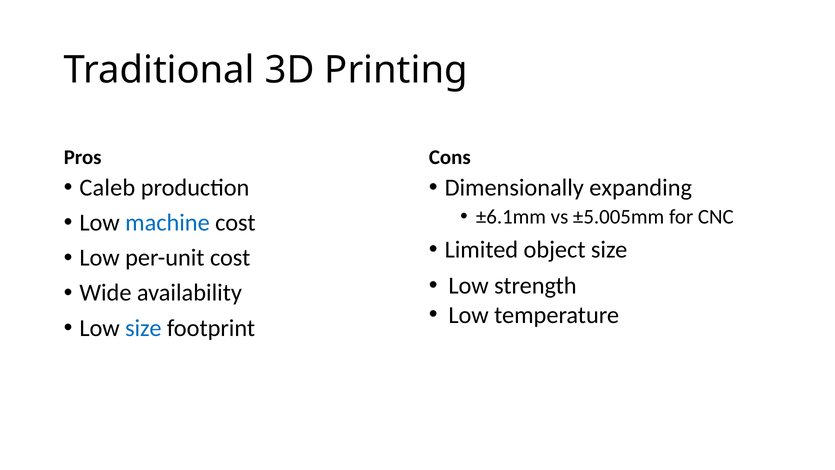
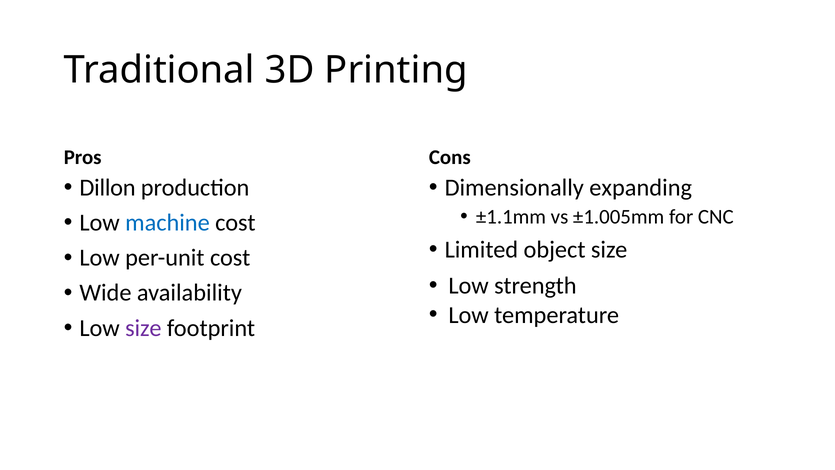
Caleb: Caleb -> Dillon
±6.1mm: ±6.1mm -> ±1.1mm
±5.005mm: ±5.005mm -> ±1.005mm
size at (143, 328) colour: blue -> purple
